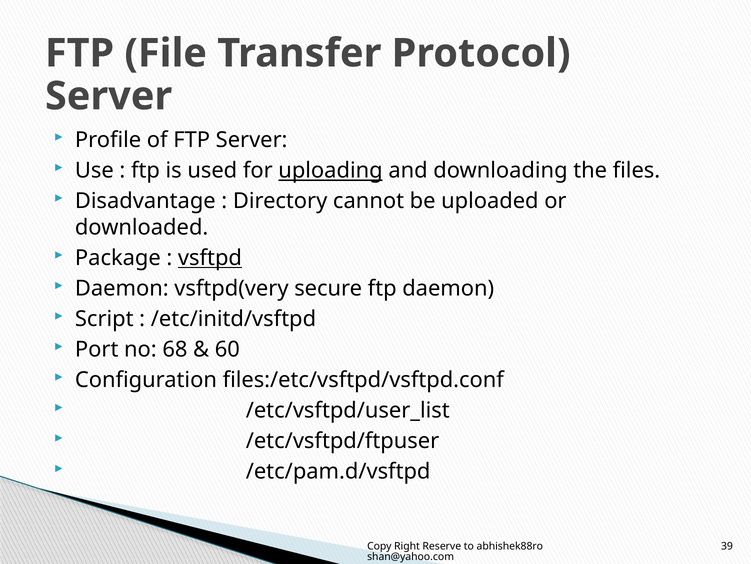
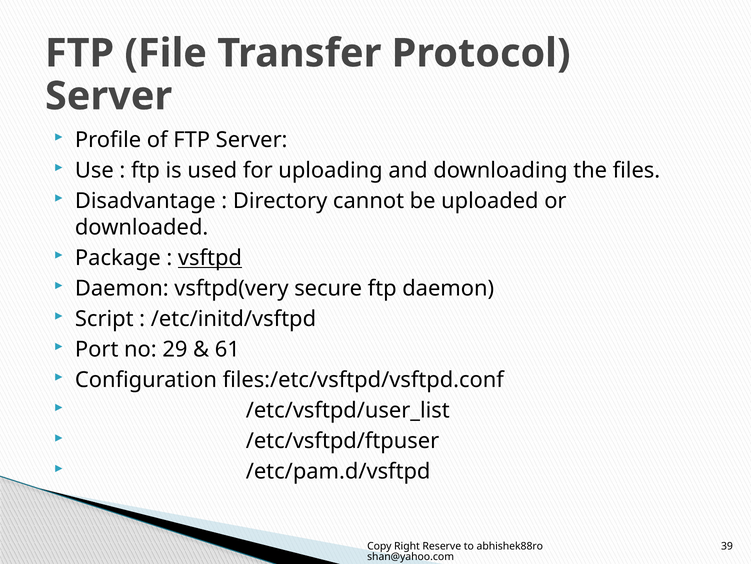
uploading underline: present -> none
68: 68 -> 29
60: 60 -> 61
